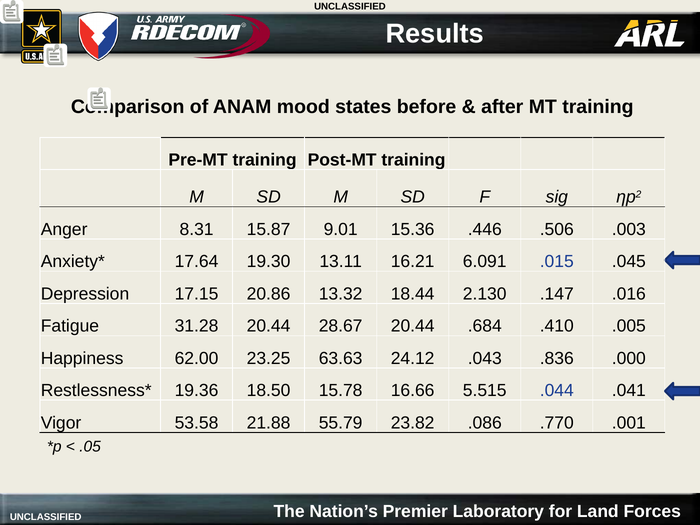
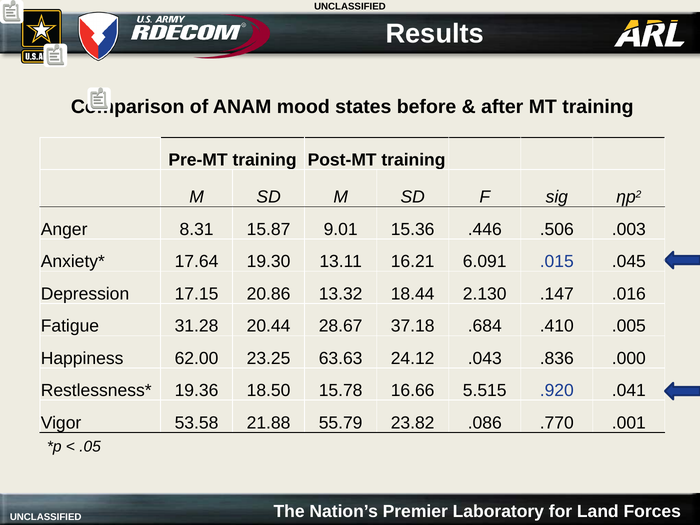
28.67 20.44: 20.44 -> 37.18
.044: .044 -> .920
